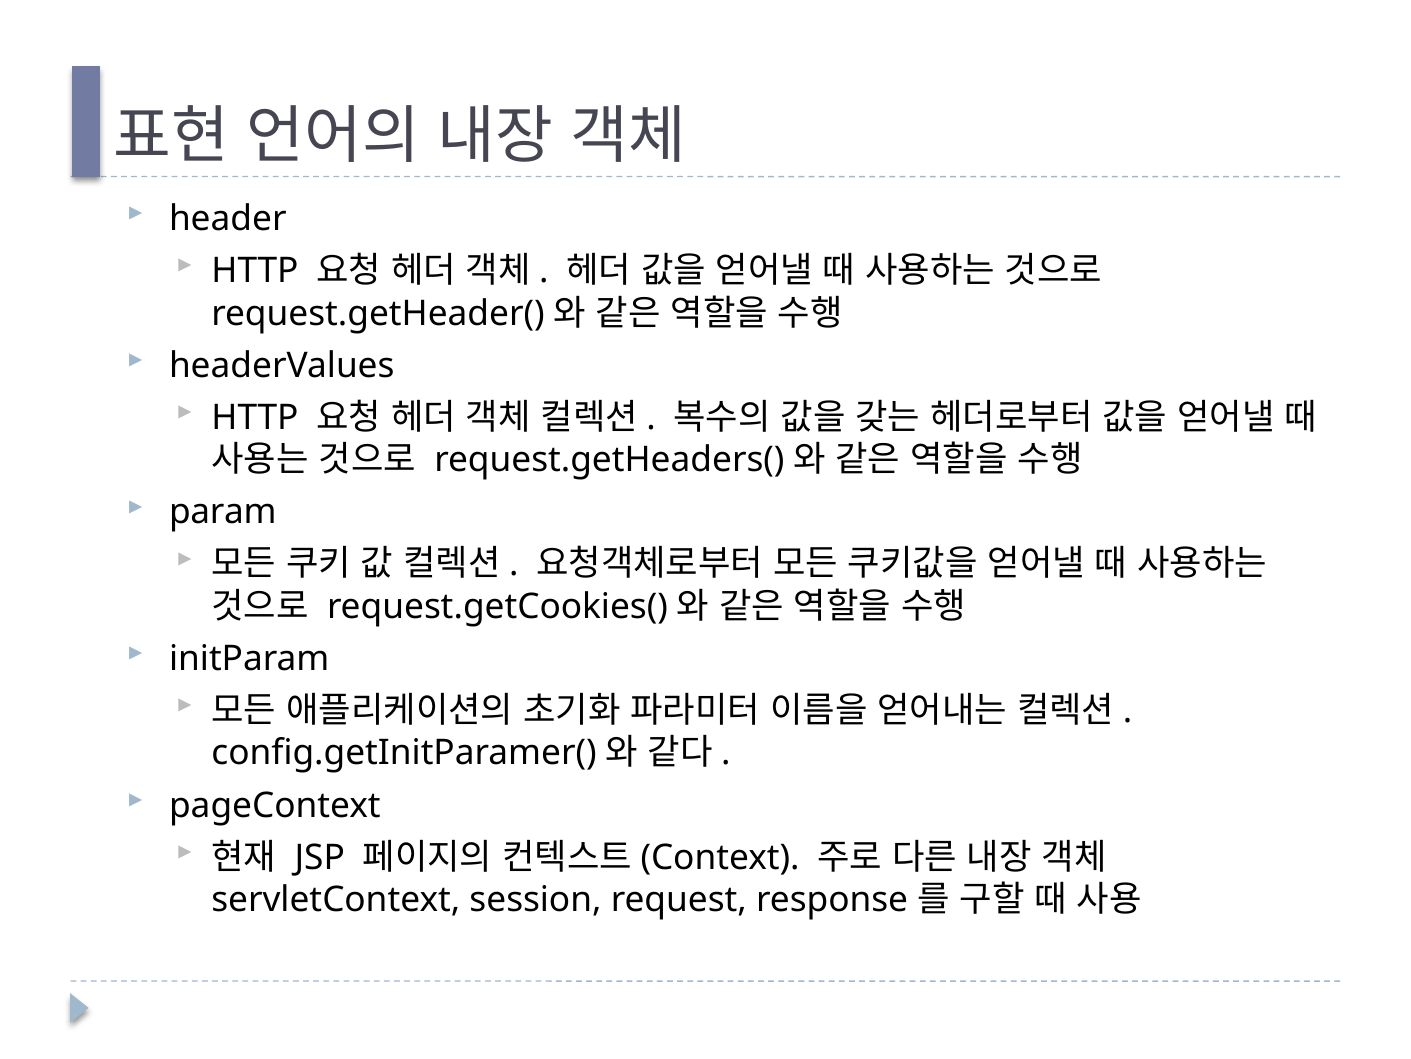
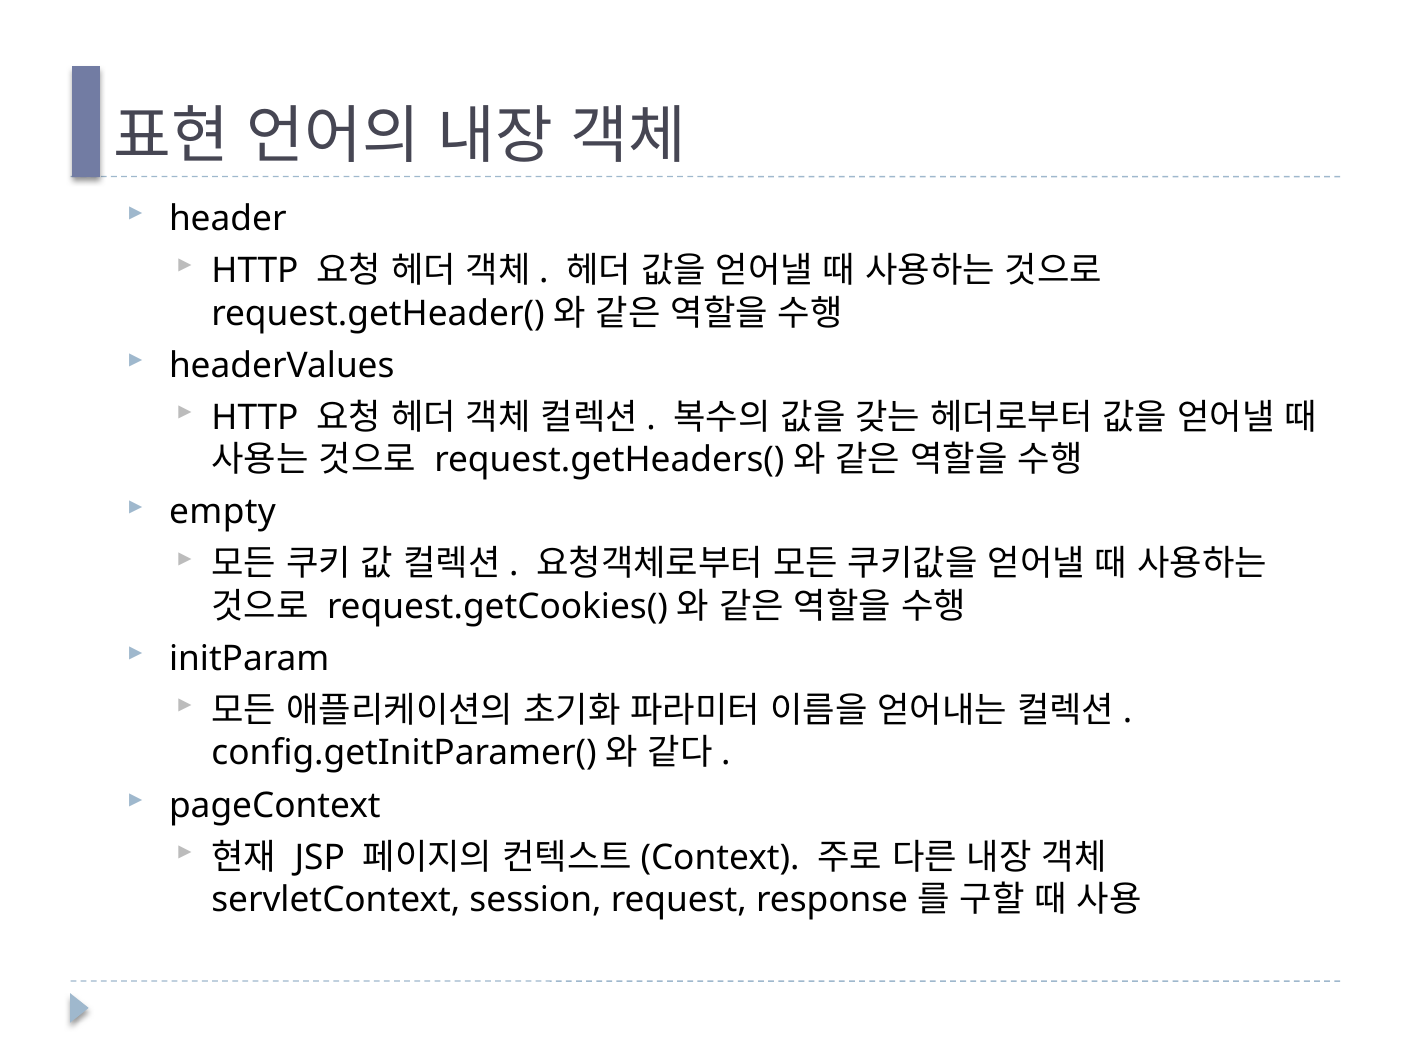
param: param -> empty
